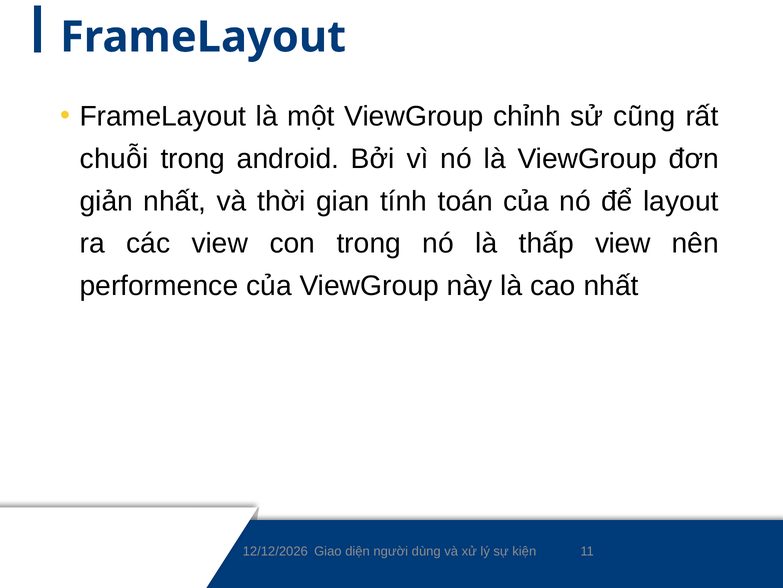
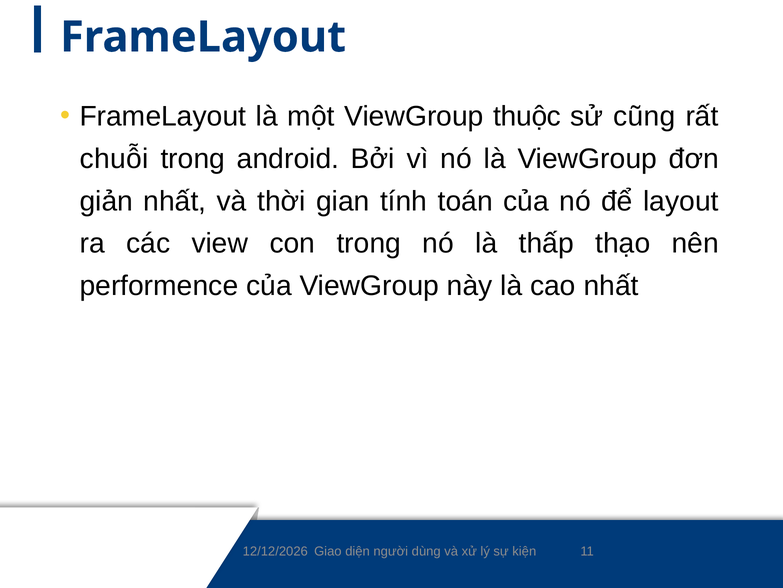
chỉnh: chỉnh -> thuộc
thấp view: view -> thạo
